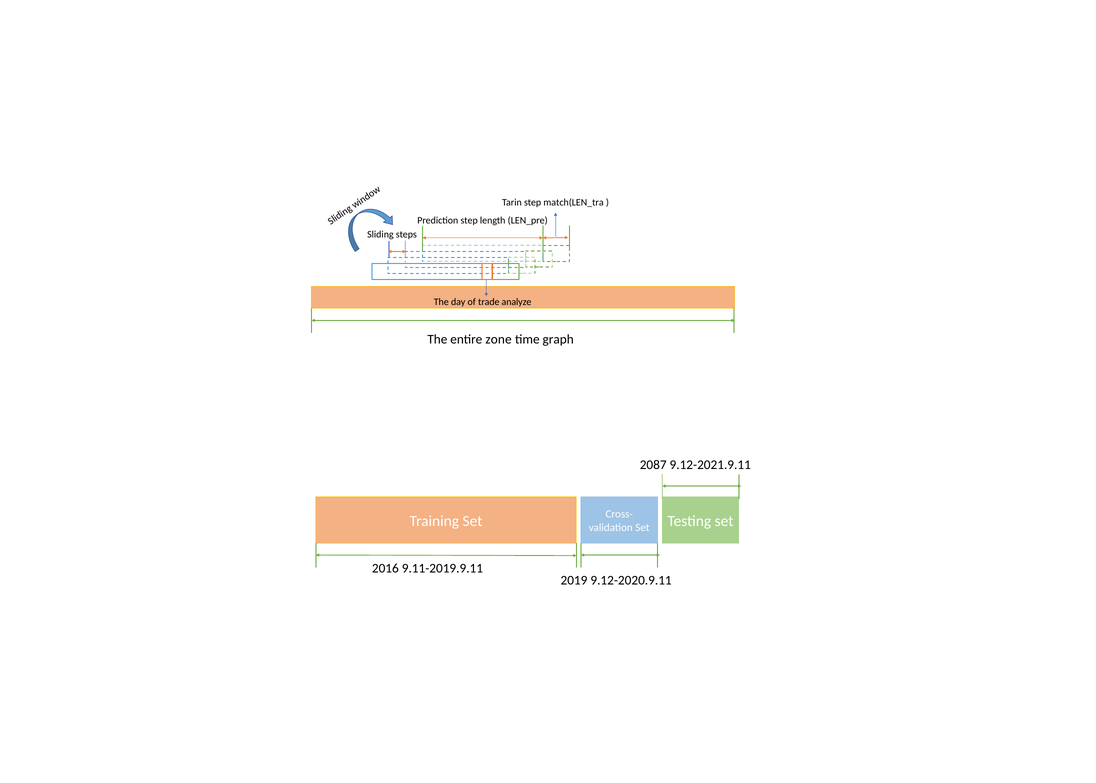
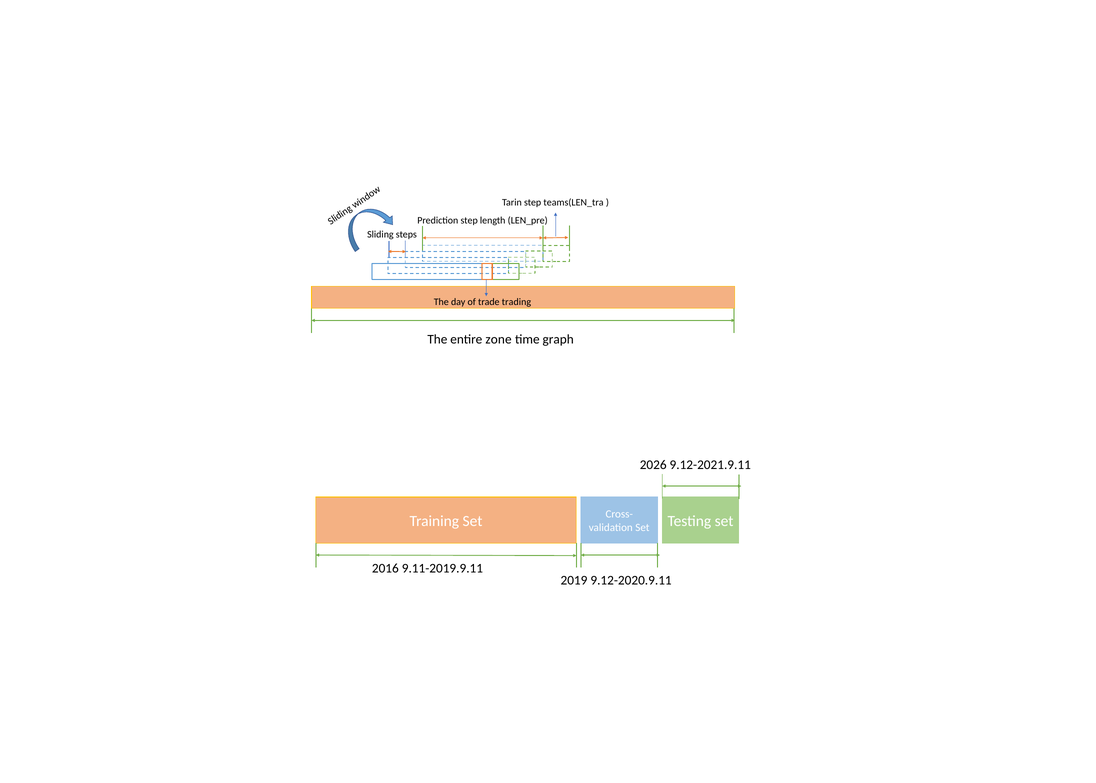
match(LEN_tra: match(LEN_tra -> teams(LEN_tra
analyze: analyze -> trading
2087: 2087 -> 2026
